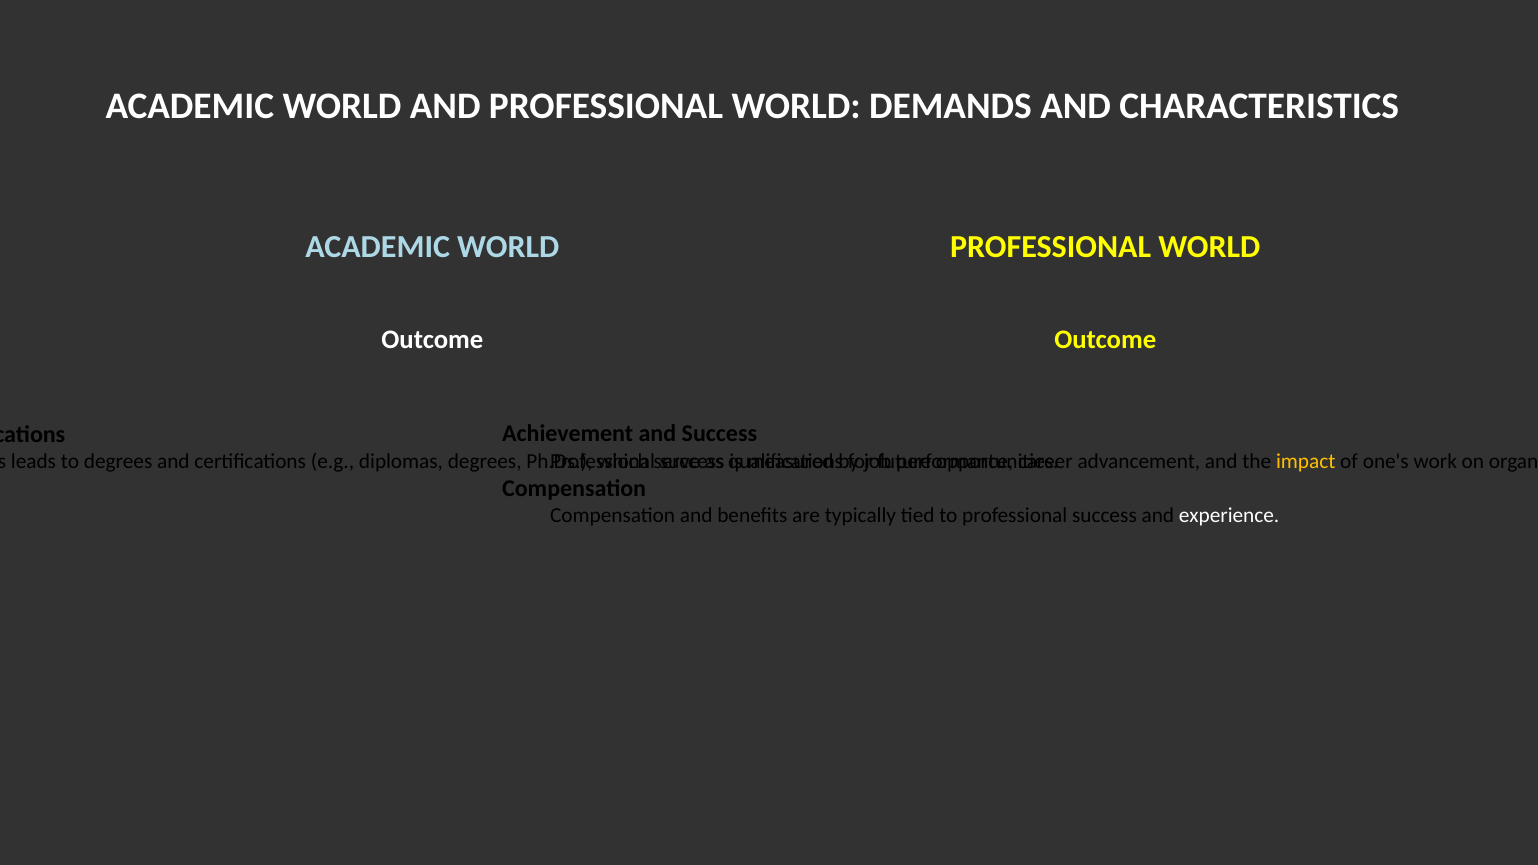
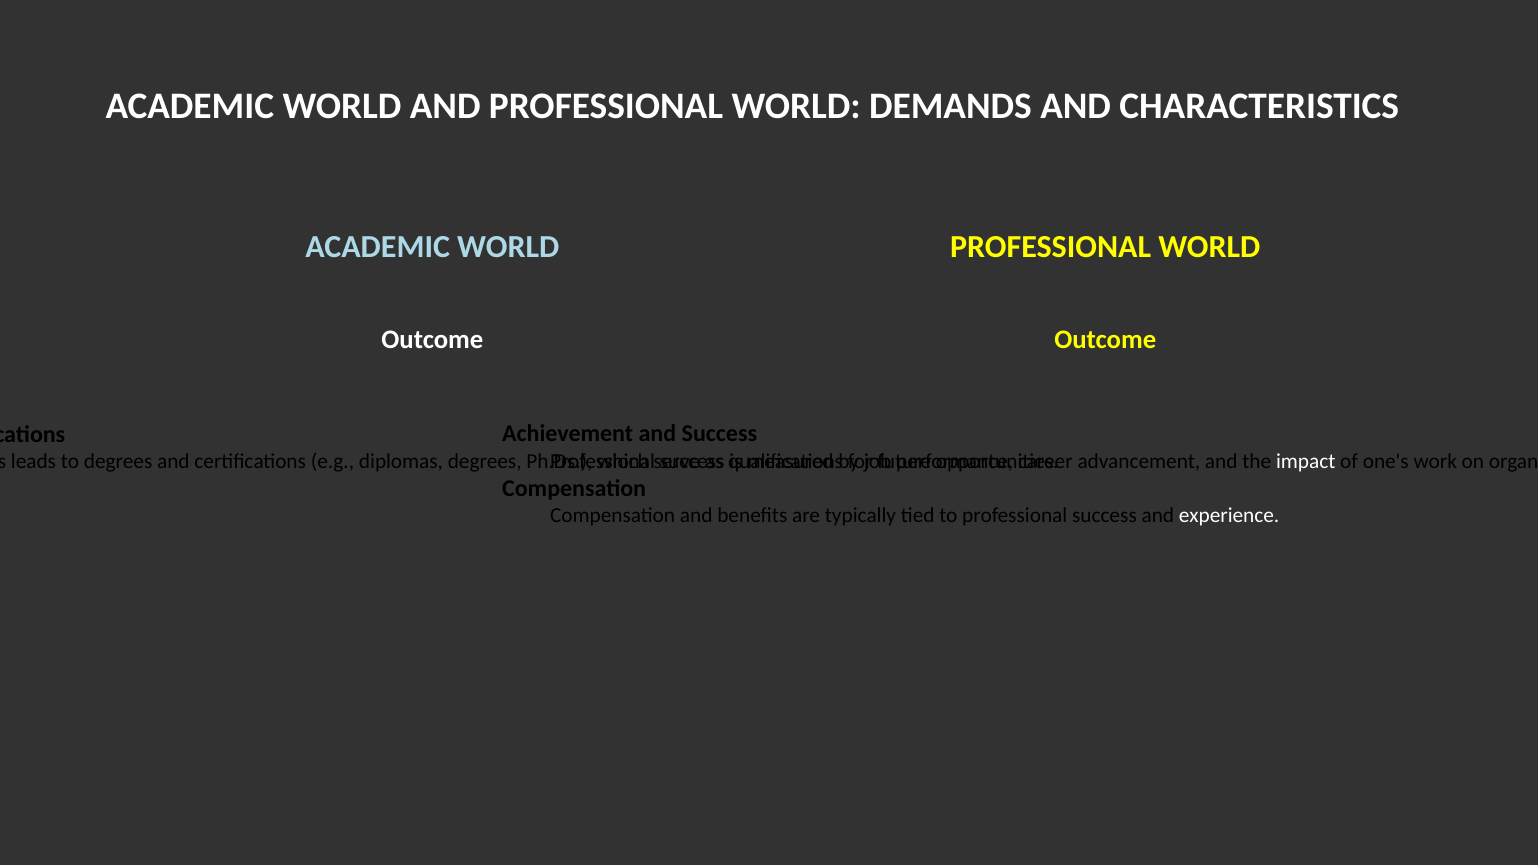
impact colour: yellow -> white
